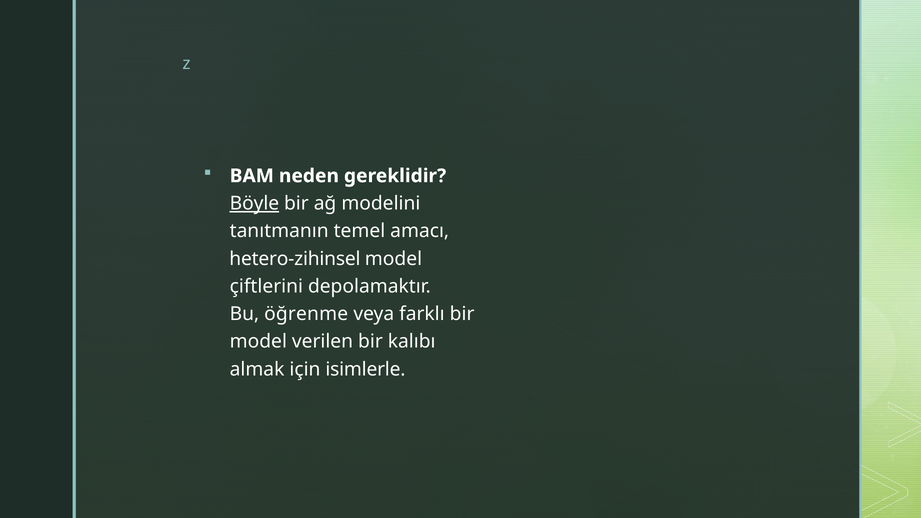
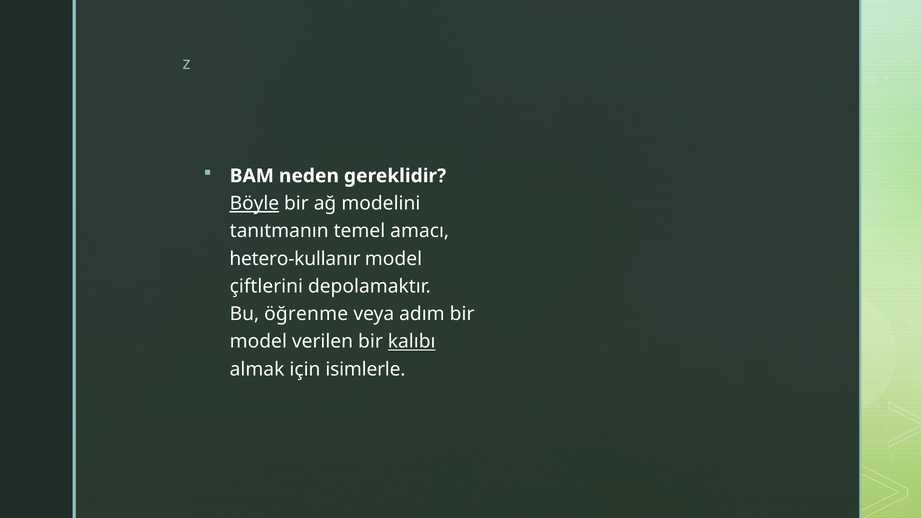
hetero-zihinsel: hetero-zihinsel -> hetero-kullanır
farklı: farklı -> adım
kalıbı underline: none -> present
